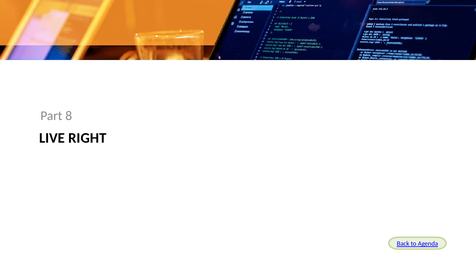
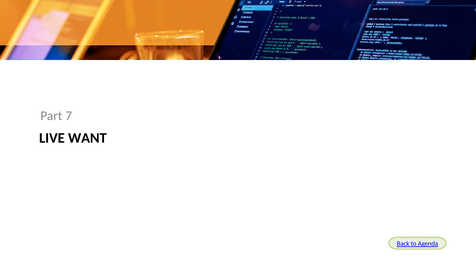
8: 8 -> 7
RIGHT: RIGHT -> WANT
